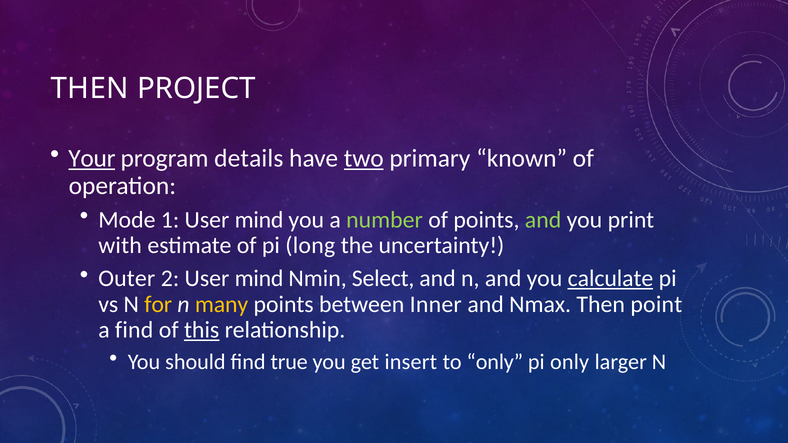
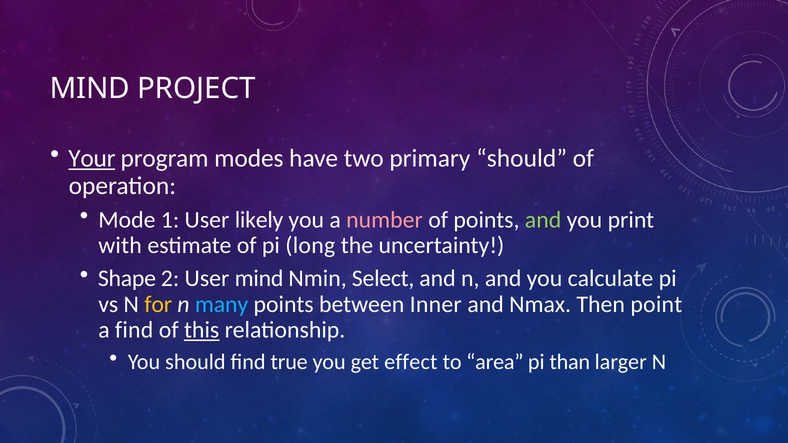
THEN at (90, 89): THEN -> MIND
details: details -> modes
two underline: present -> none
primary known: known -> should
1 User mind: mind -> likely
number colour: light green -> pink
Outer: Outer -> Shape
calculate underline: present -> none
many colour: yellow -> light blue
insert: insert -> effect
to only: only -> area
pi only: only -> than
